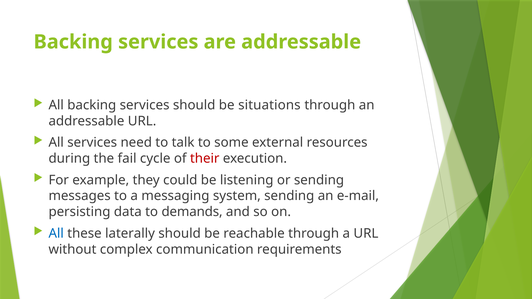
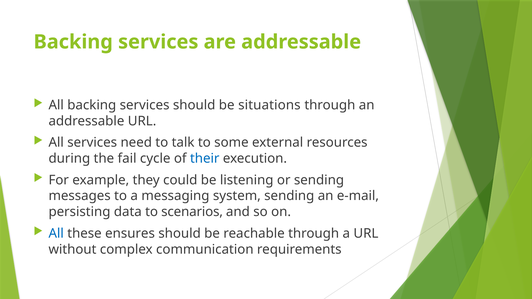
their colour: red -> blue
demands: demands -> scenarios
laterally: laterally -> ensures
